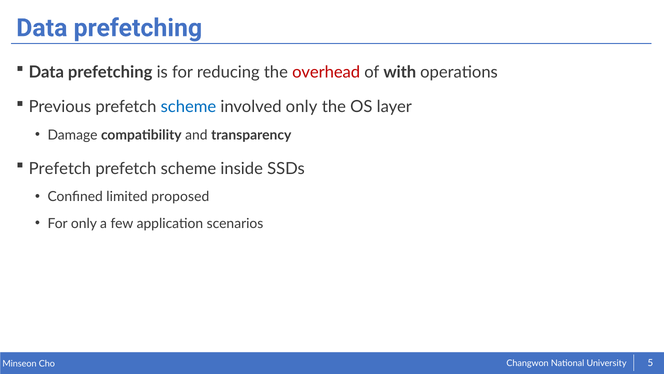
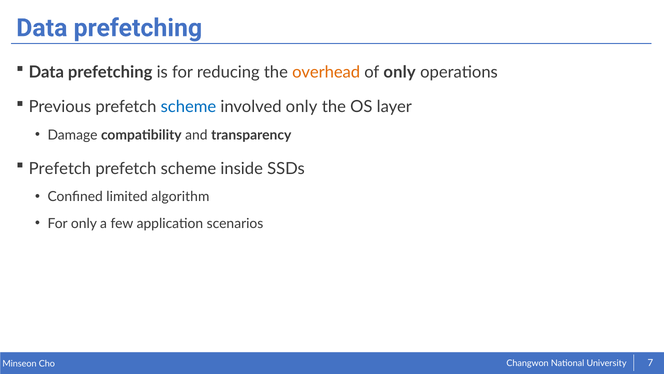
overhead colour: red -> orange
of with: with -> only
proposed: proposed -> algorithm
5: 5 -> 7
